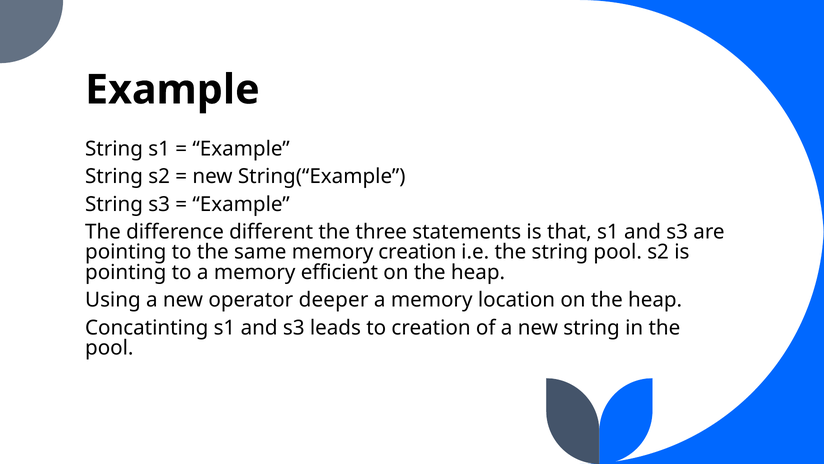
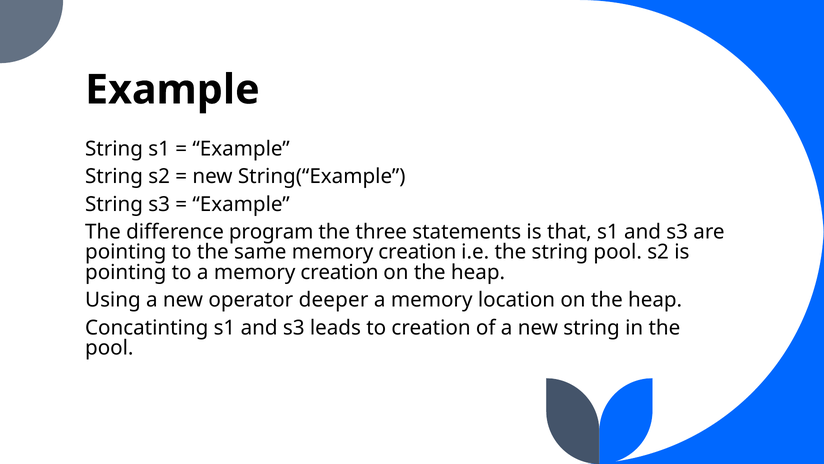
different: different -> program
a memory efficient: efficient -> creation
